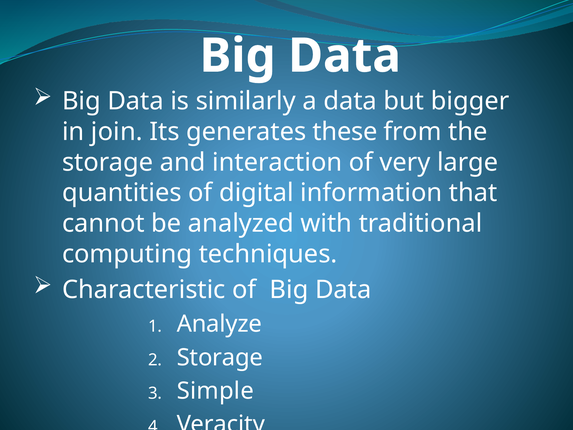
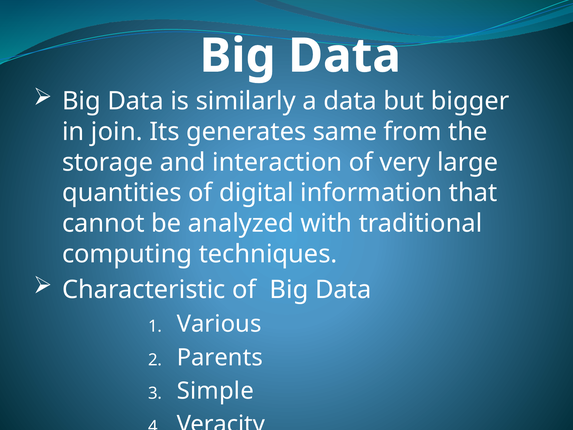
these: these -> same
Analyze: Analyze -> Various
Storage at (220, 357): Storage -> Parents
